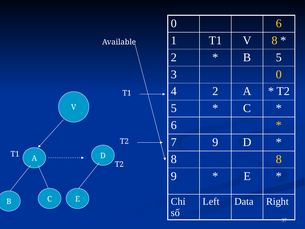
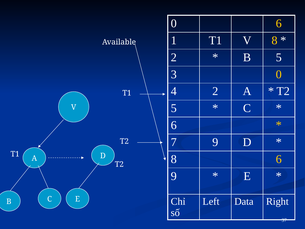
8 8: 8 -> 6
